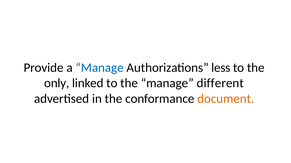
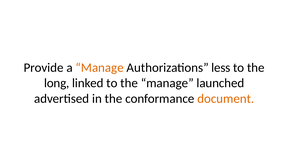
Manage at (100, 68) colour: blue -> orange
only: only -> long
different: different -> launched
